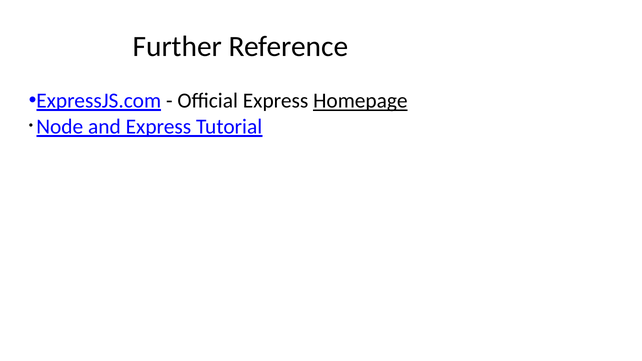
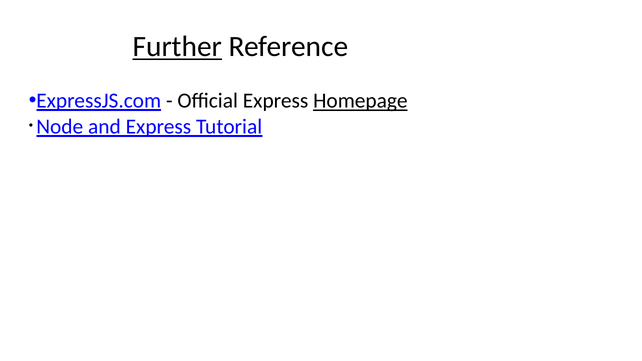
Further underline: none -> present
